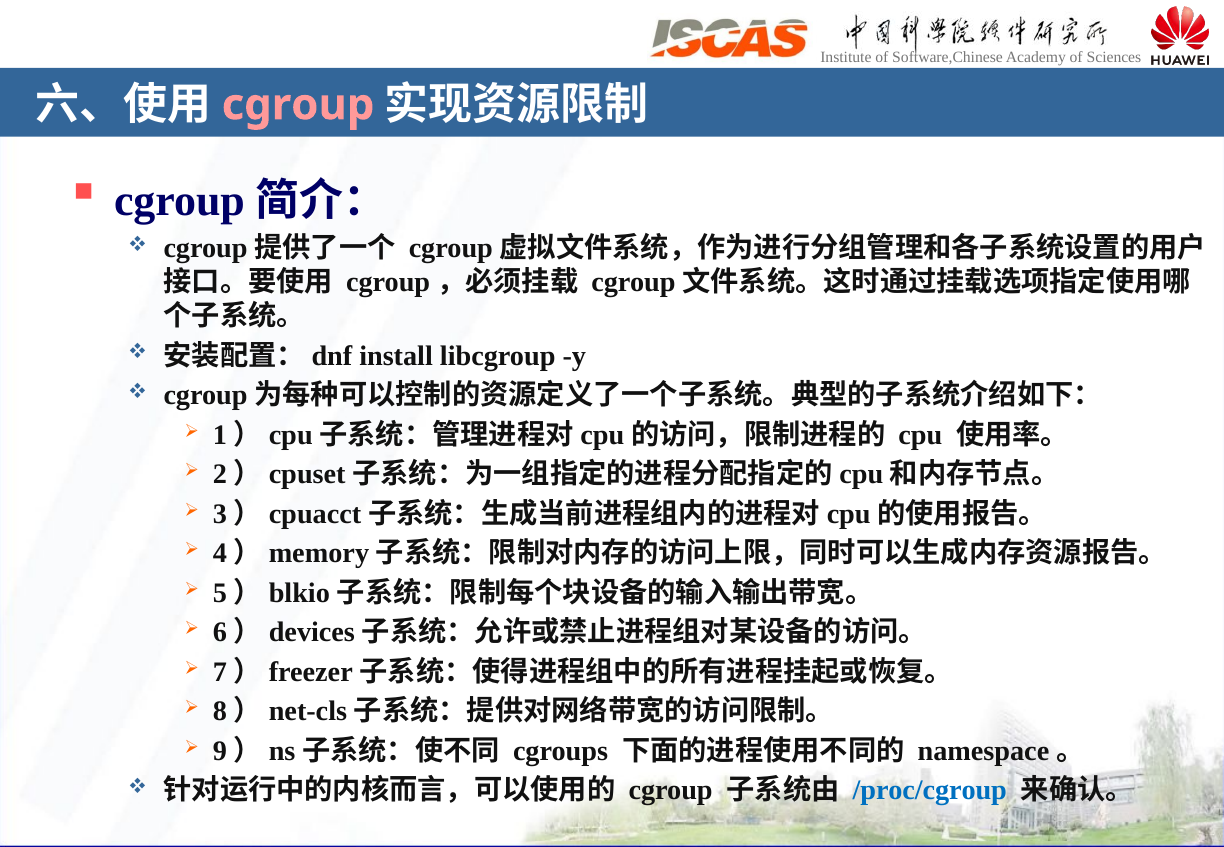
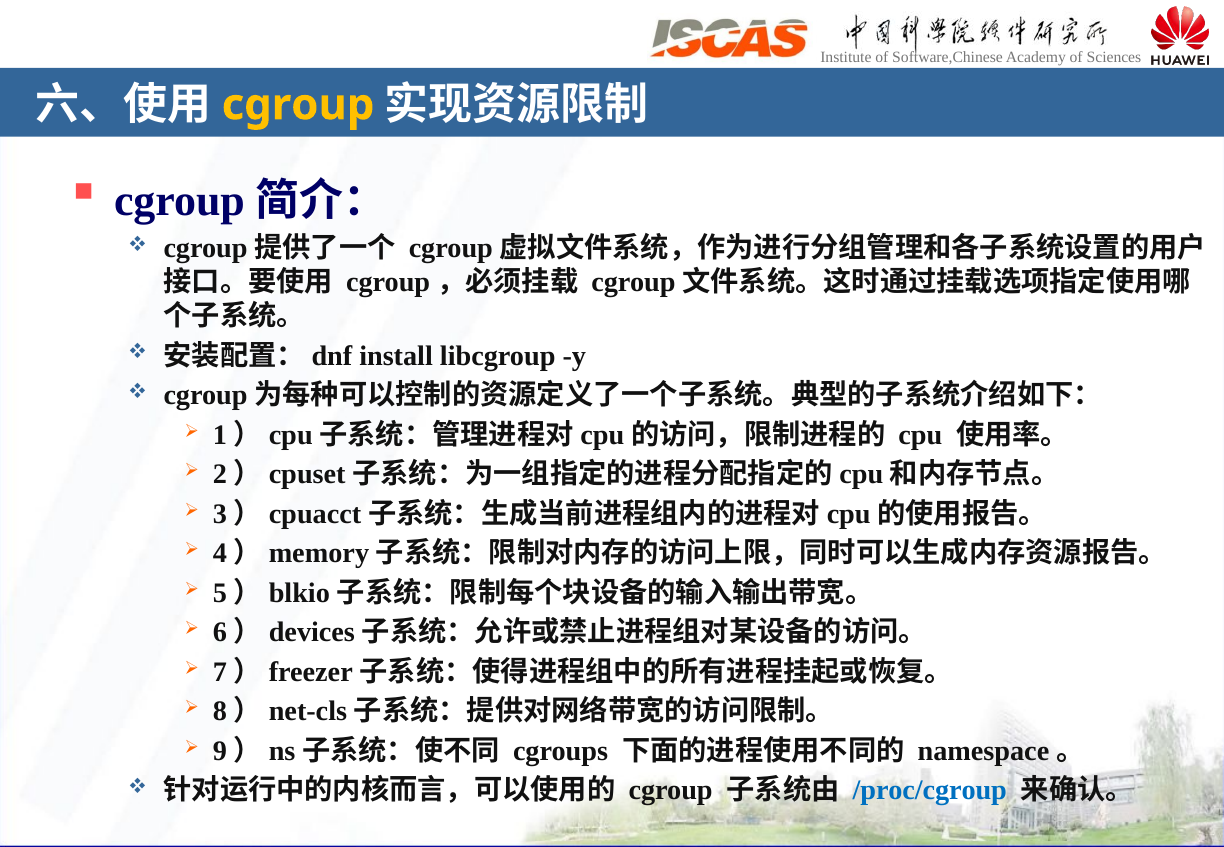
cgroup at (298, 105) colour: pink -> yellow
